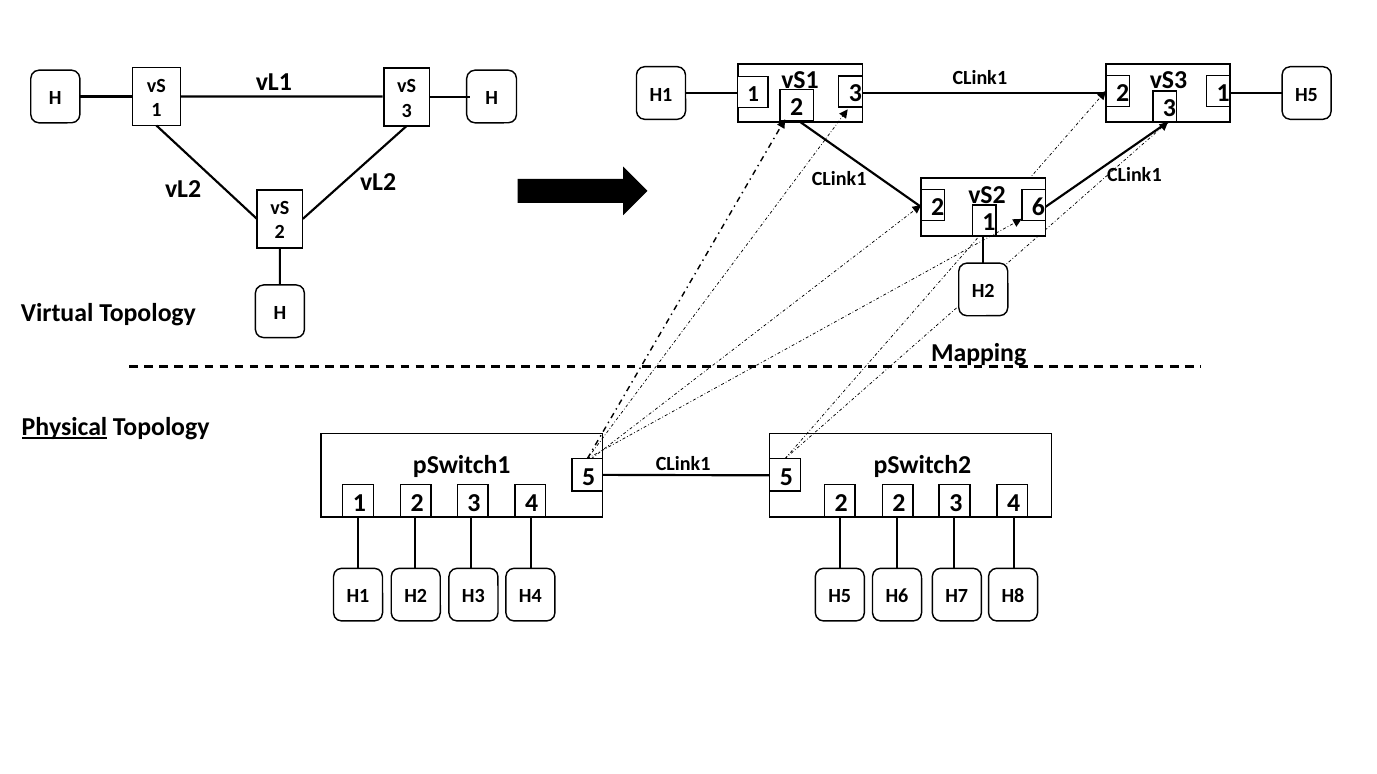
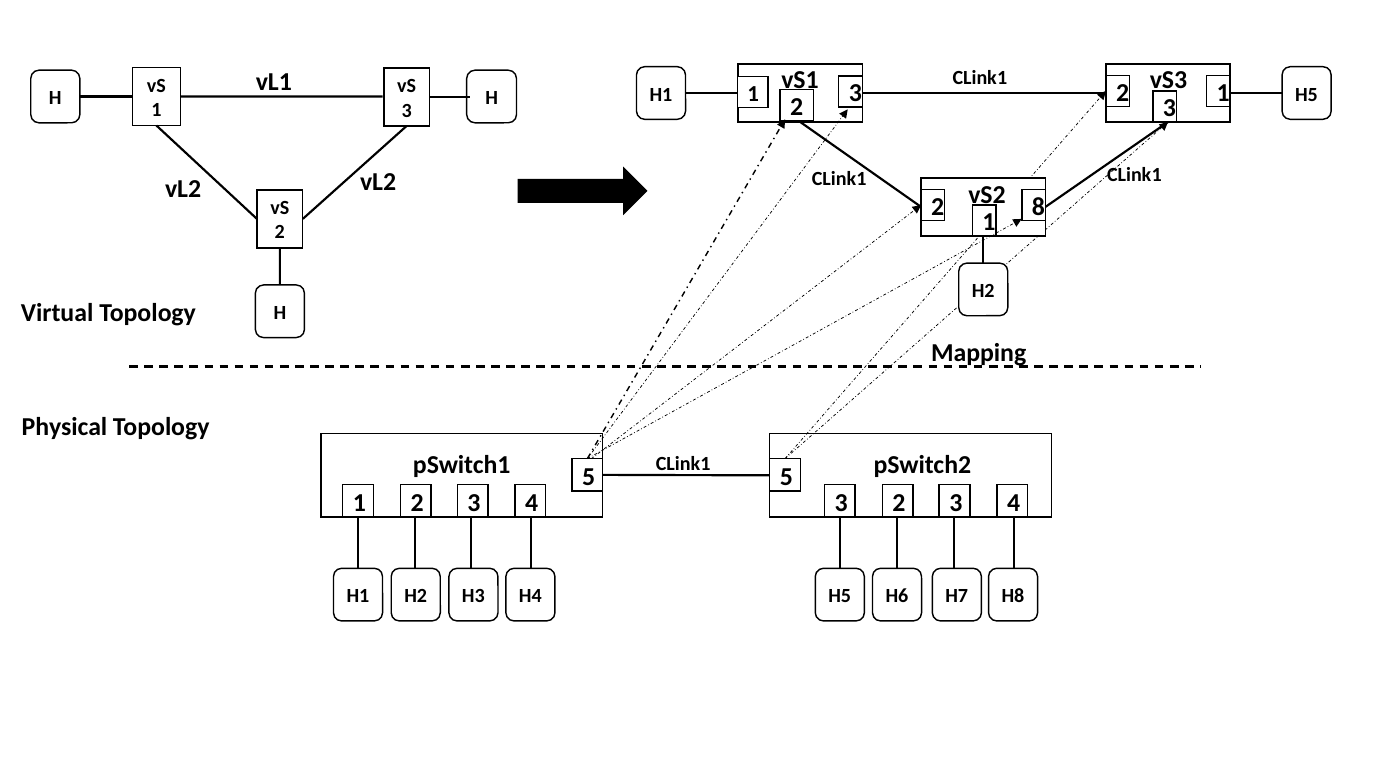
6: 6 -> 8
Physical underline: present -> none
4 2: 2 -> 3
